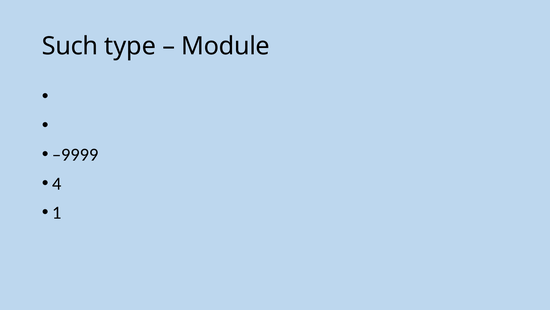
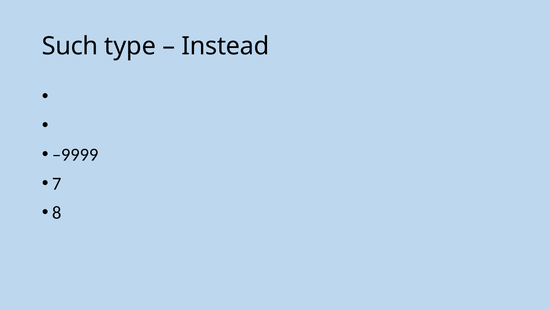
Module: Module -> Instead
4: 4 -> 7
1: 1 -> 8
